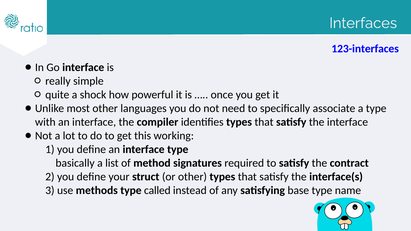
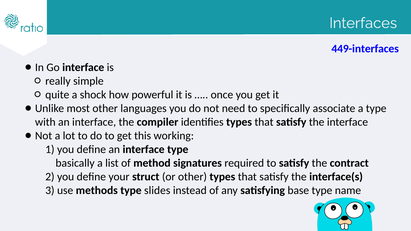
123-interfaces: 123-interfaces -> 449-interfaces
called: called -> slides
